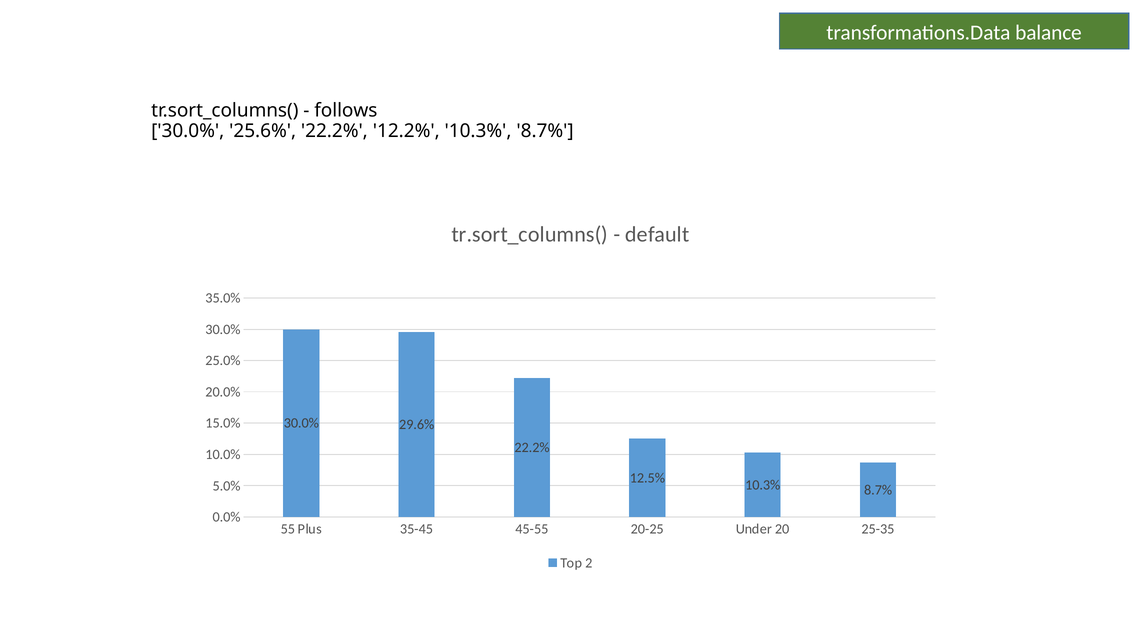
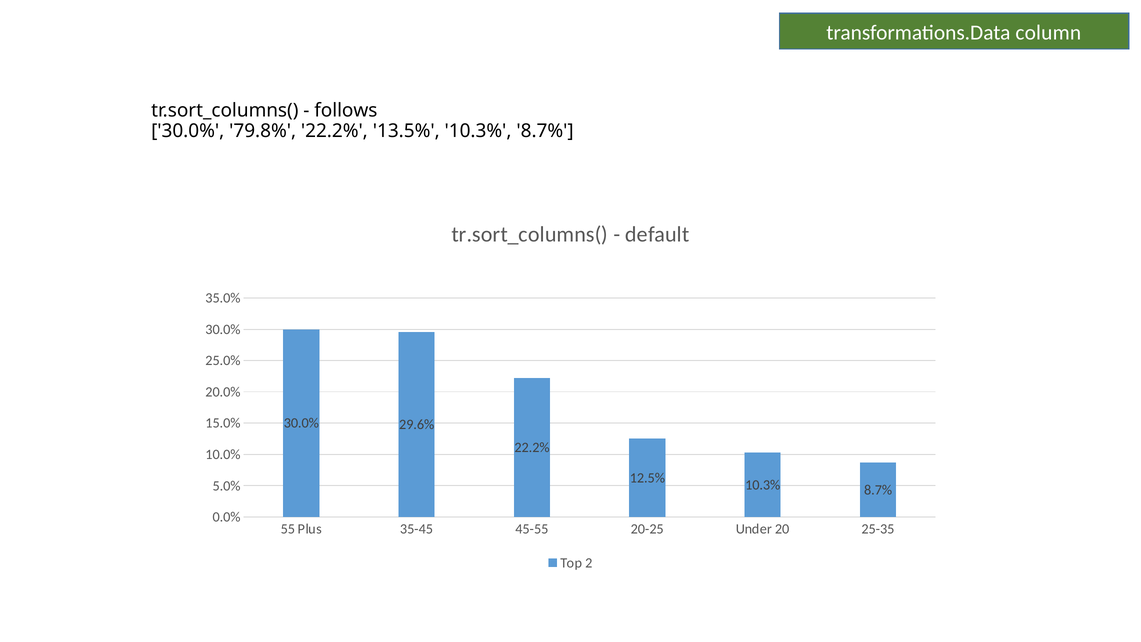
balance: balance -> column
25.6%: 25.6% -> 79.8%
12.2%: 12.2% -> 13.5%
